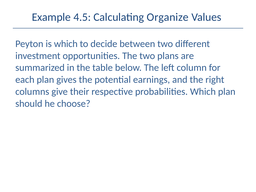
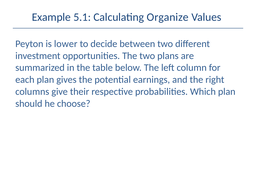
4.5: 4.5 -> 5.1
is which: which -> lower
